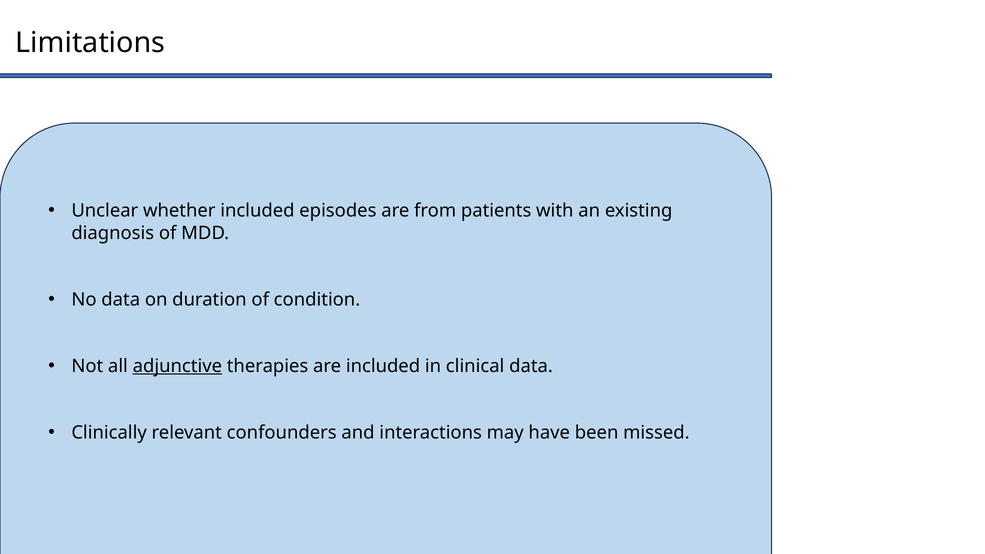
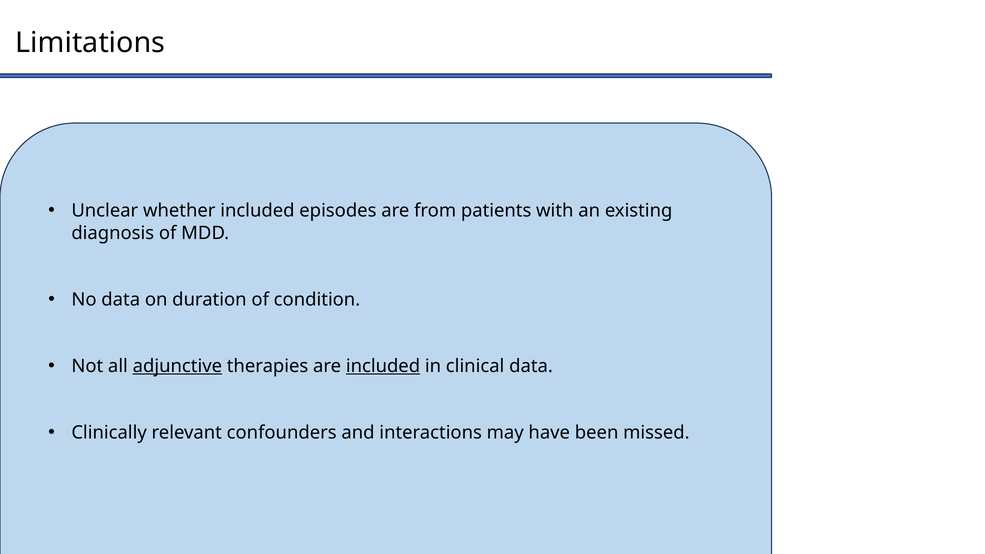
included at (383, 366) underline: none -> present
